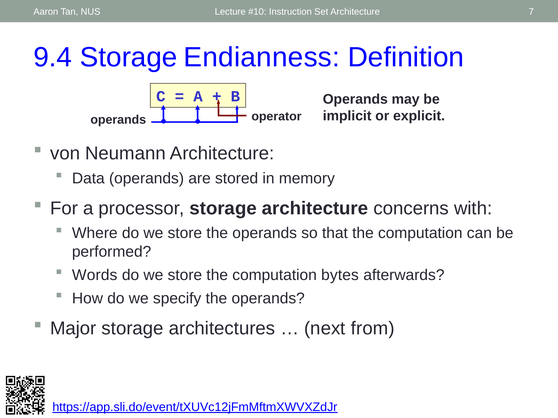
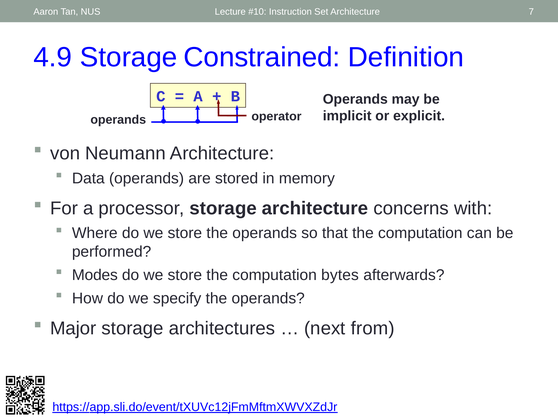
9.4: 9.4 -> 4.9
Endianness: Endianness -> Constrained
Words: Words -> Modes
